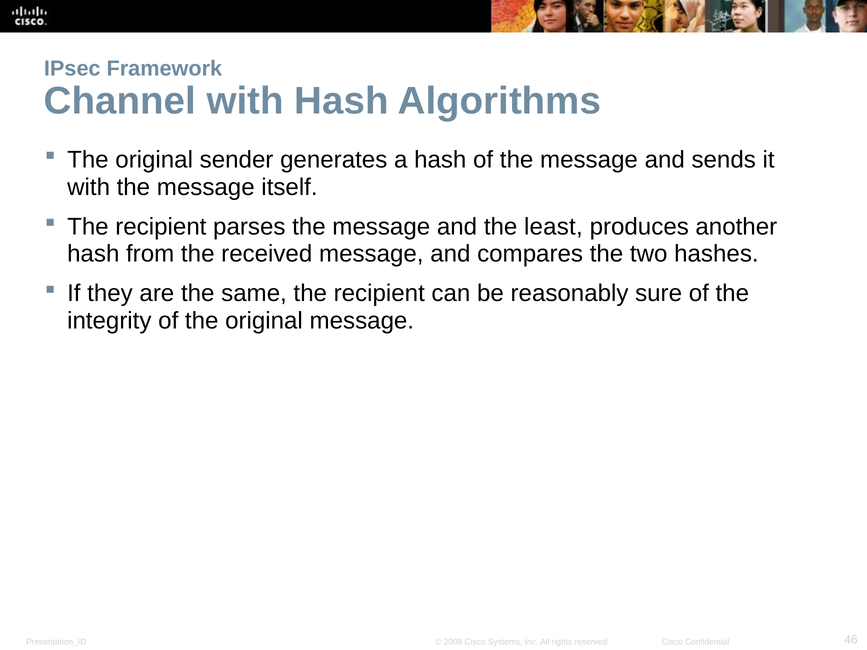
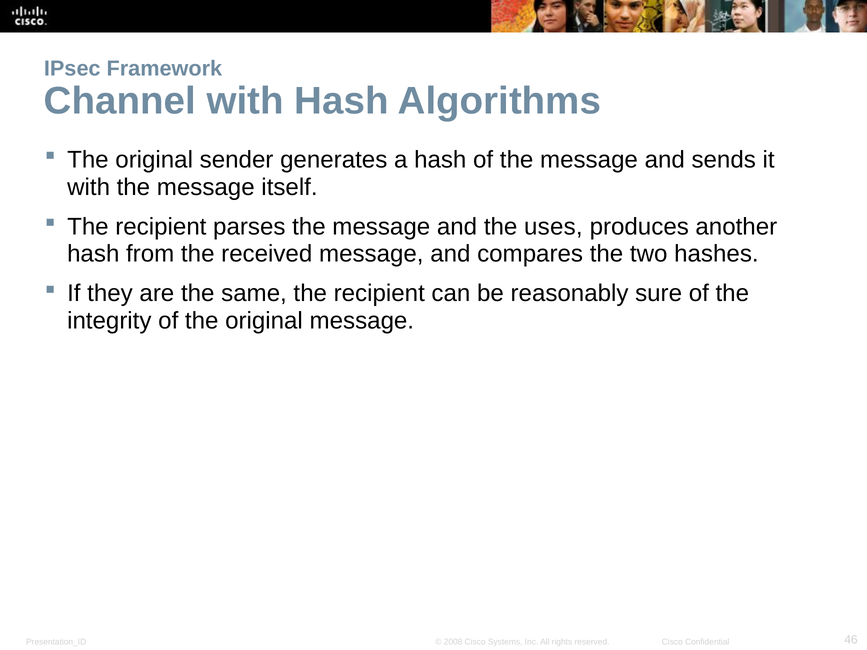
least: least -> uses
